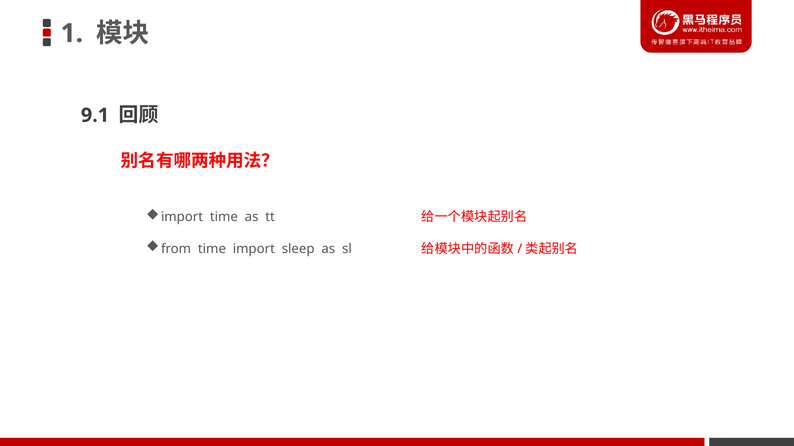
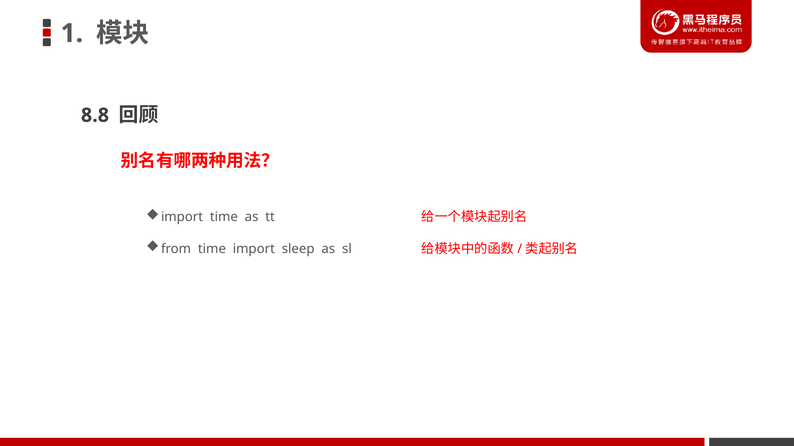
9.1: 9.1 -> 8.8
